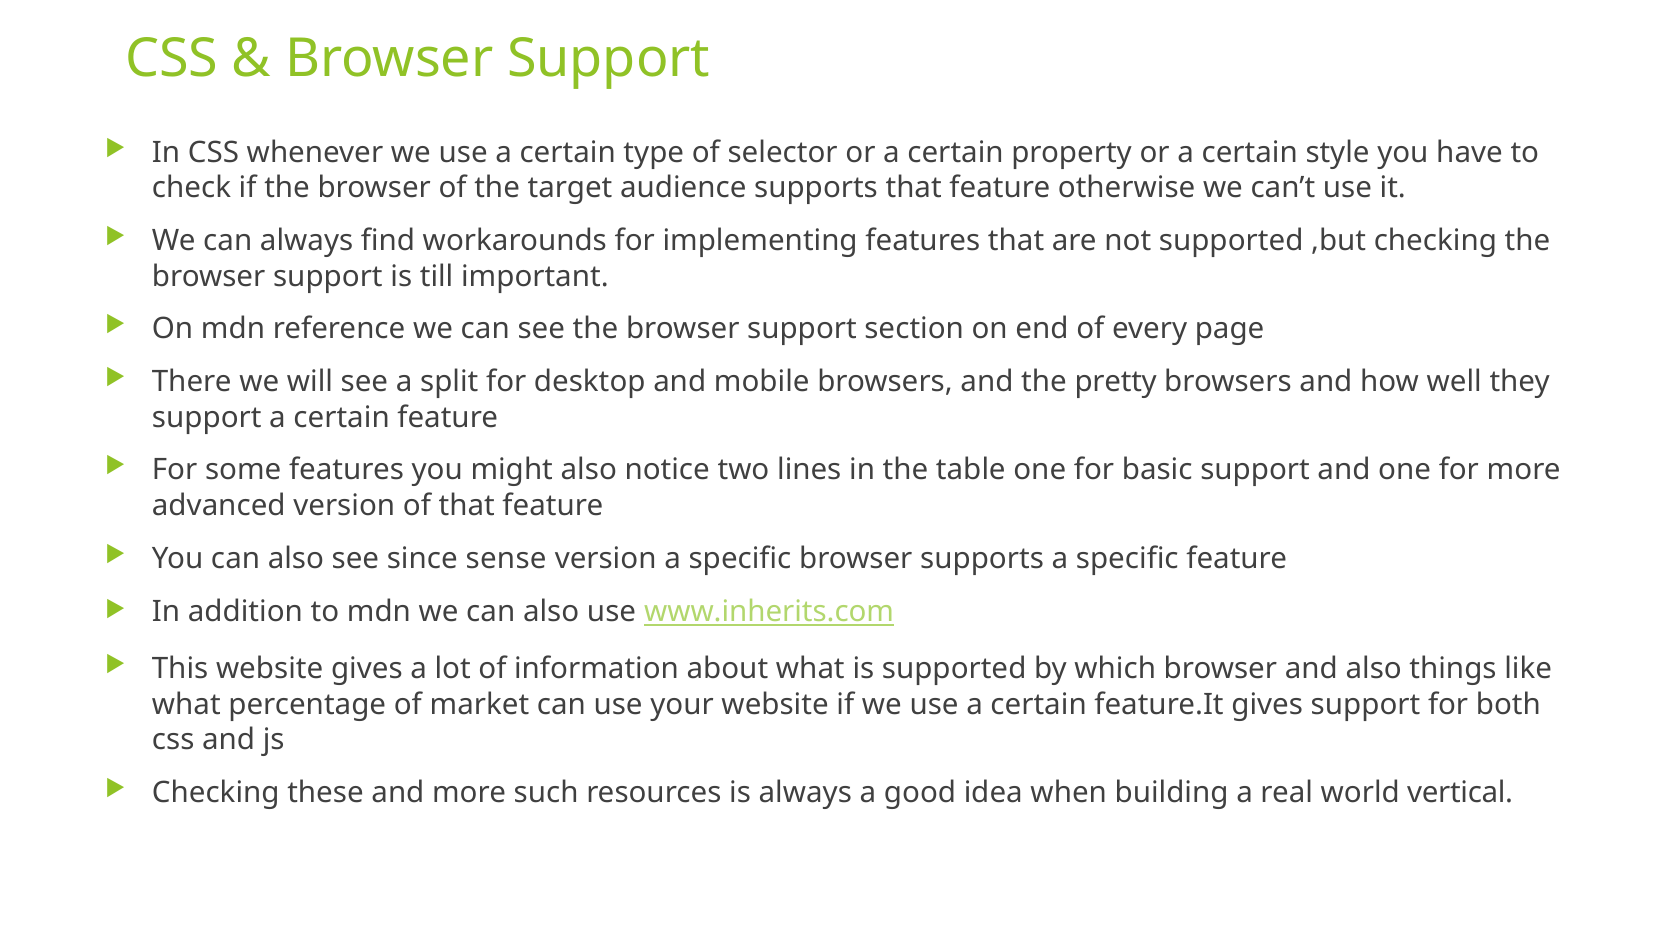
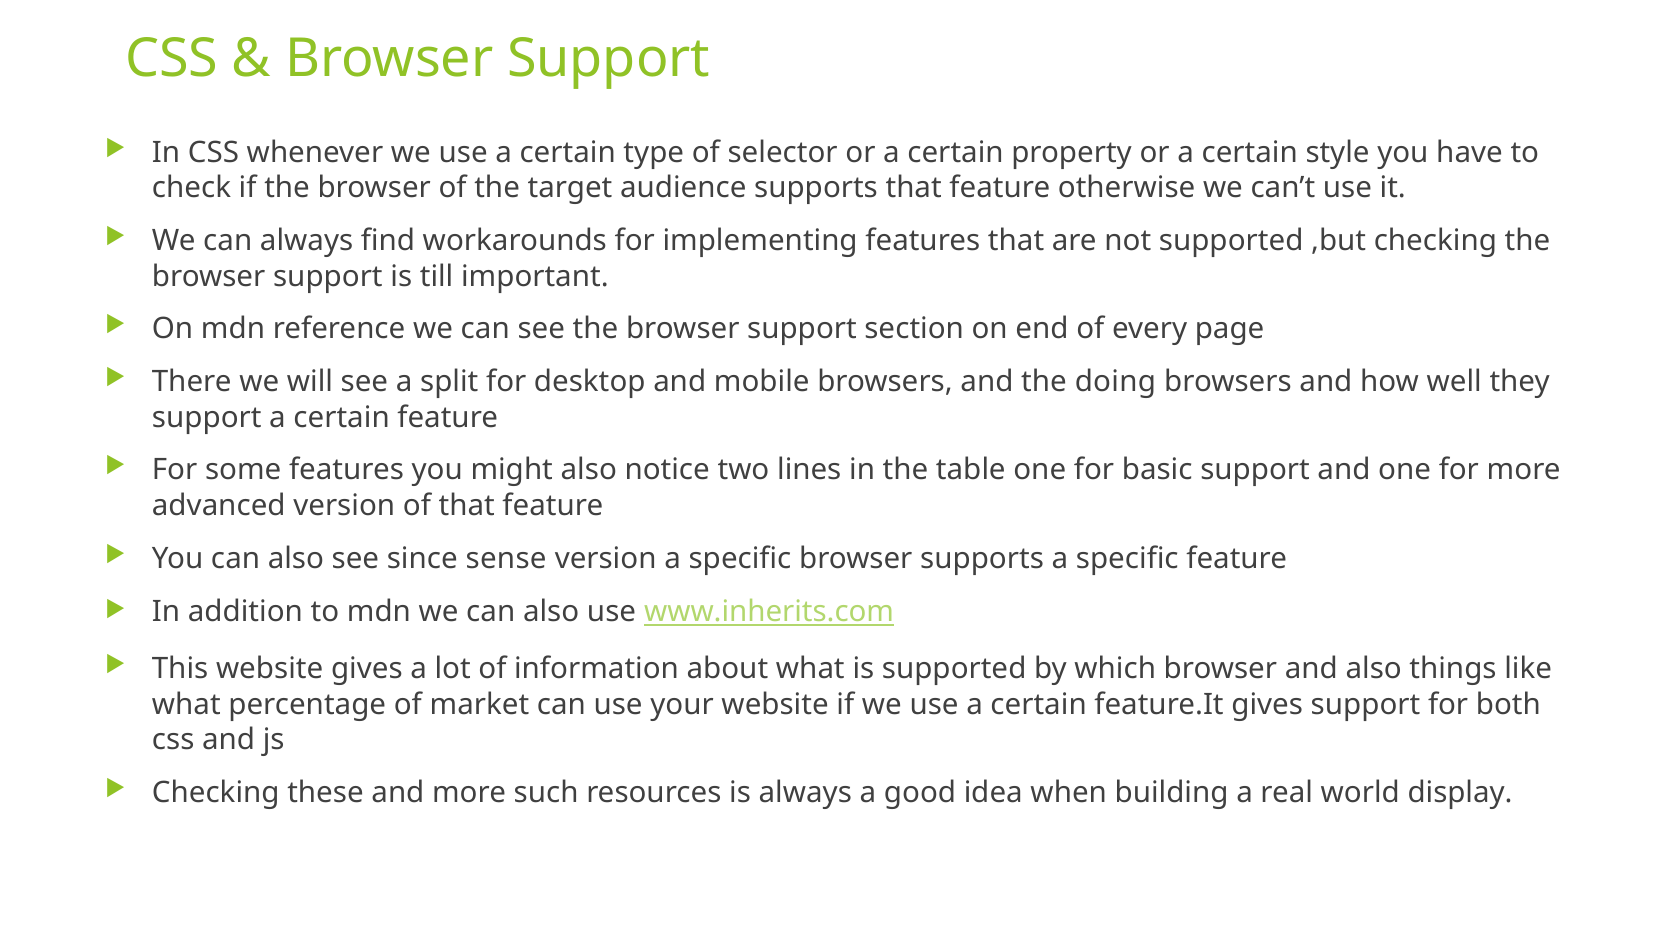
pretty: pretty -> doing
vertical: vertical -> display
